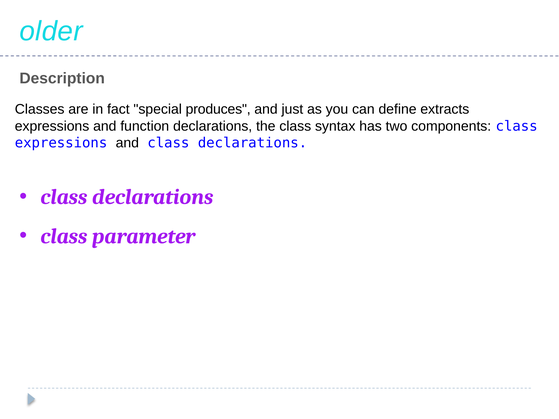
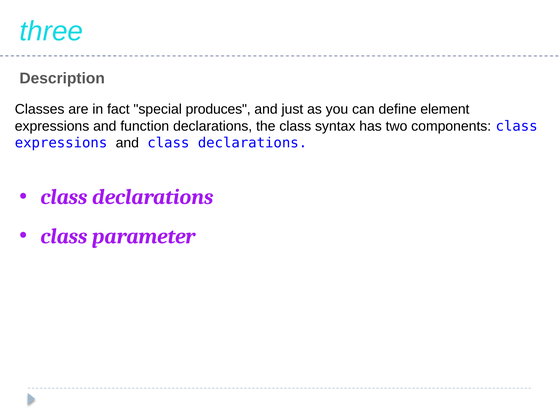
older: older -> three
extracts: extracts -> element
